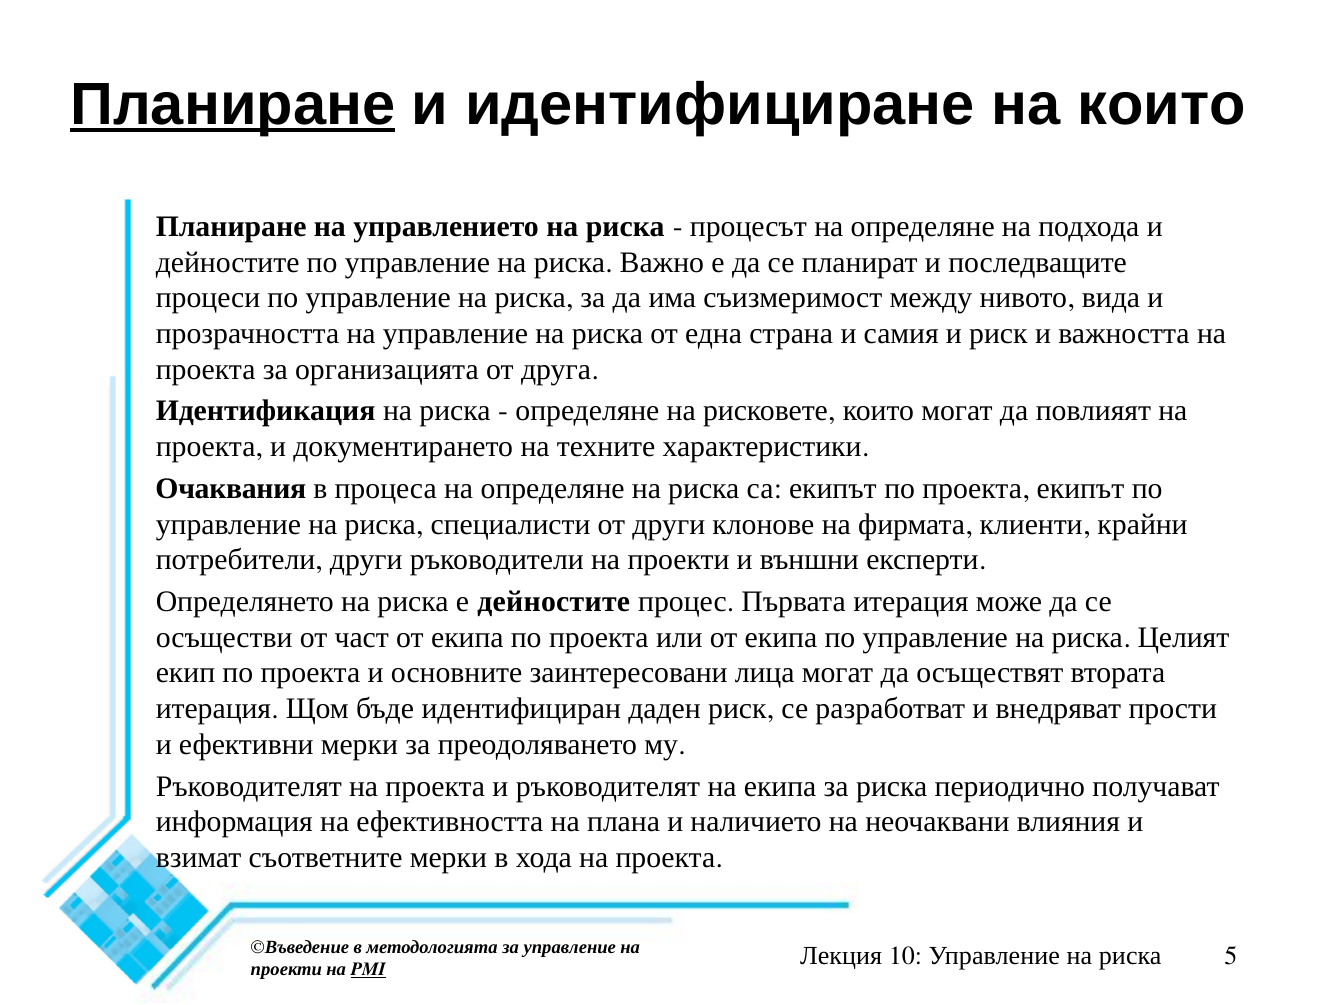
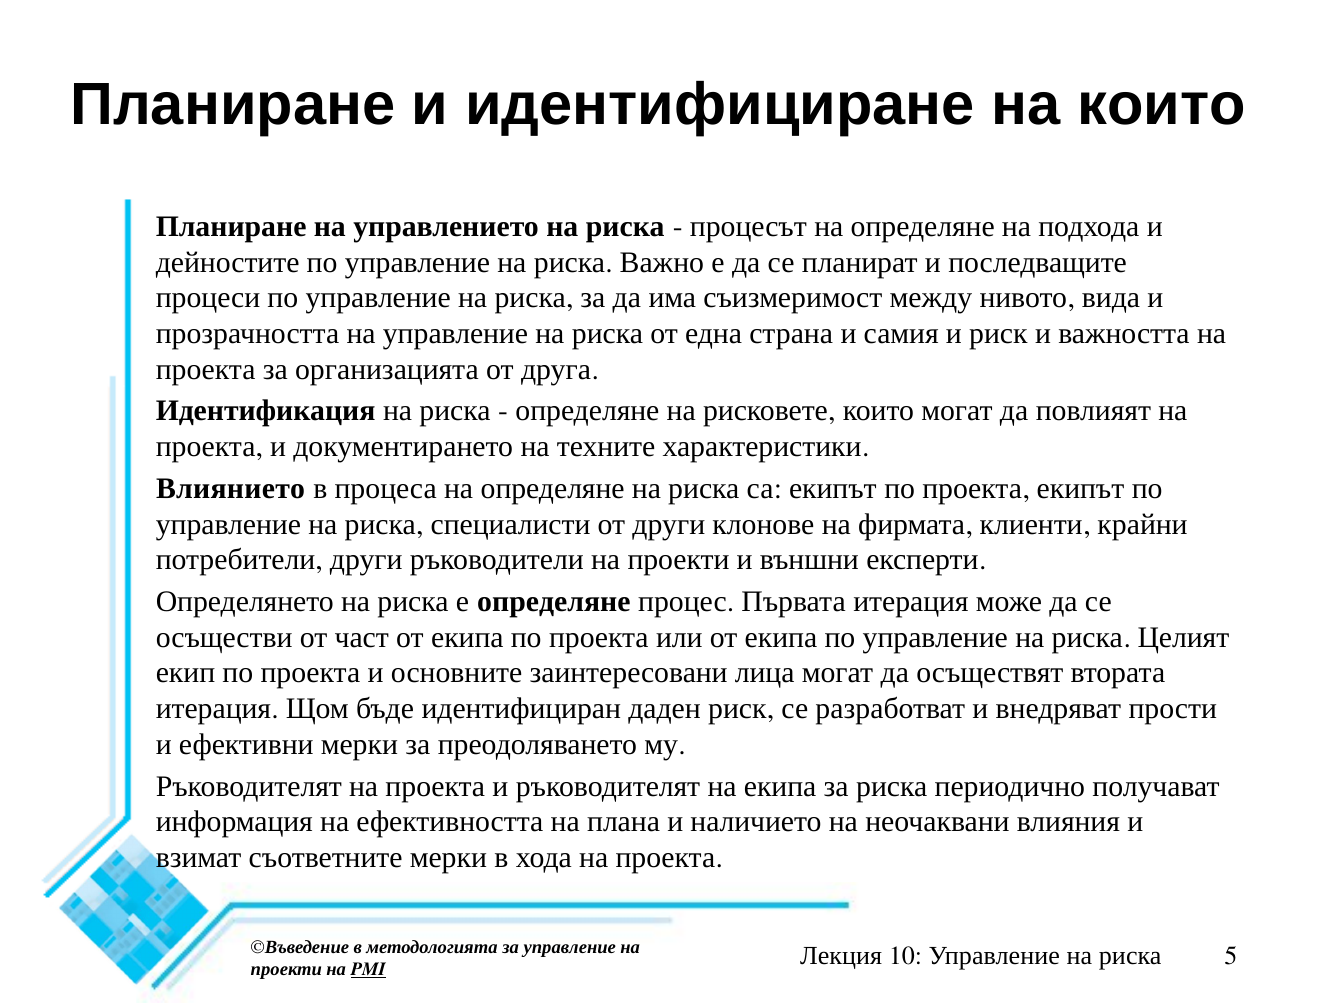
Планиране underline: present -> none
Очаквания: Очаквания -> Влиянието
дейностите: дейностите -> определяне
